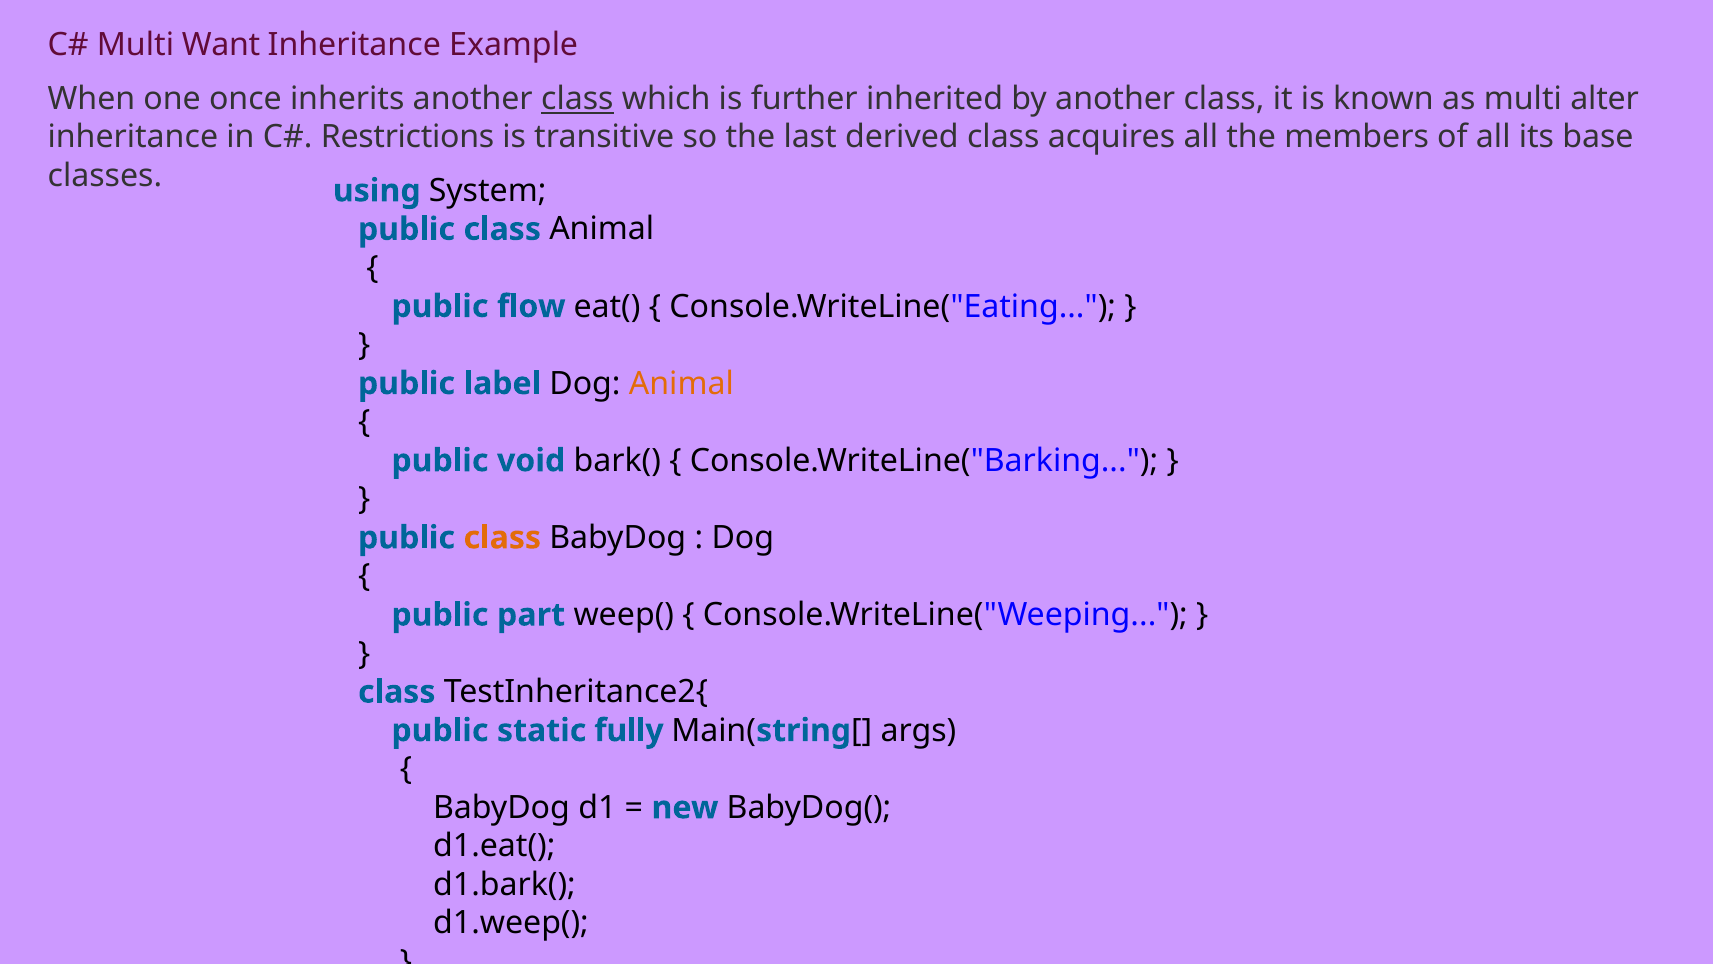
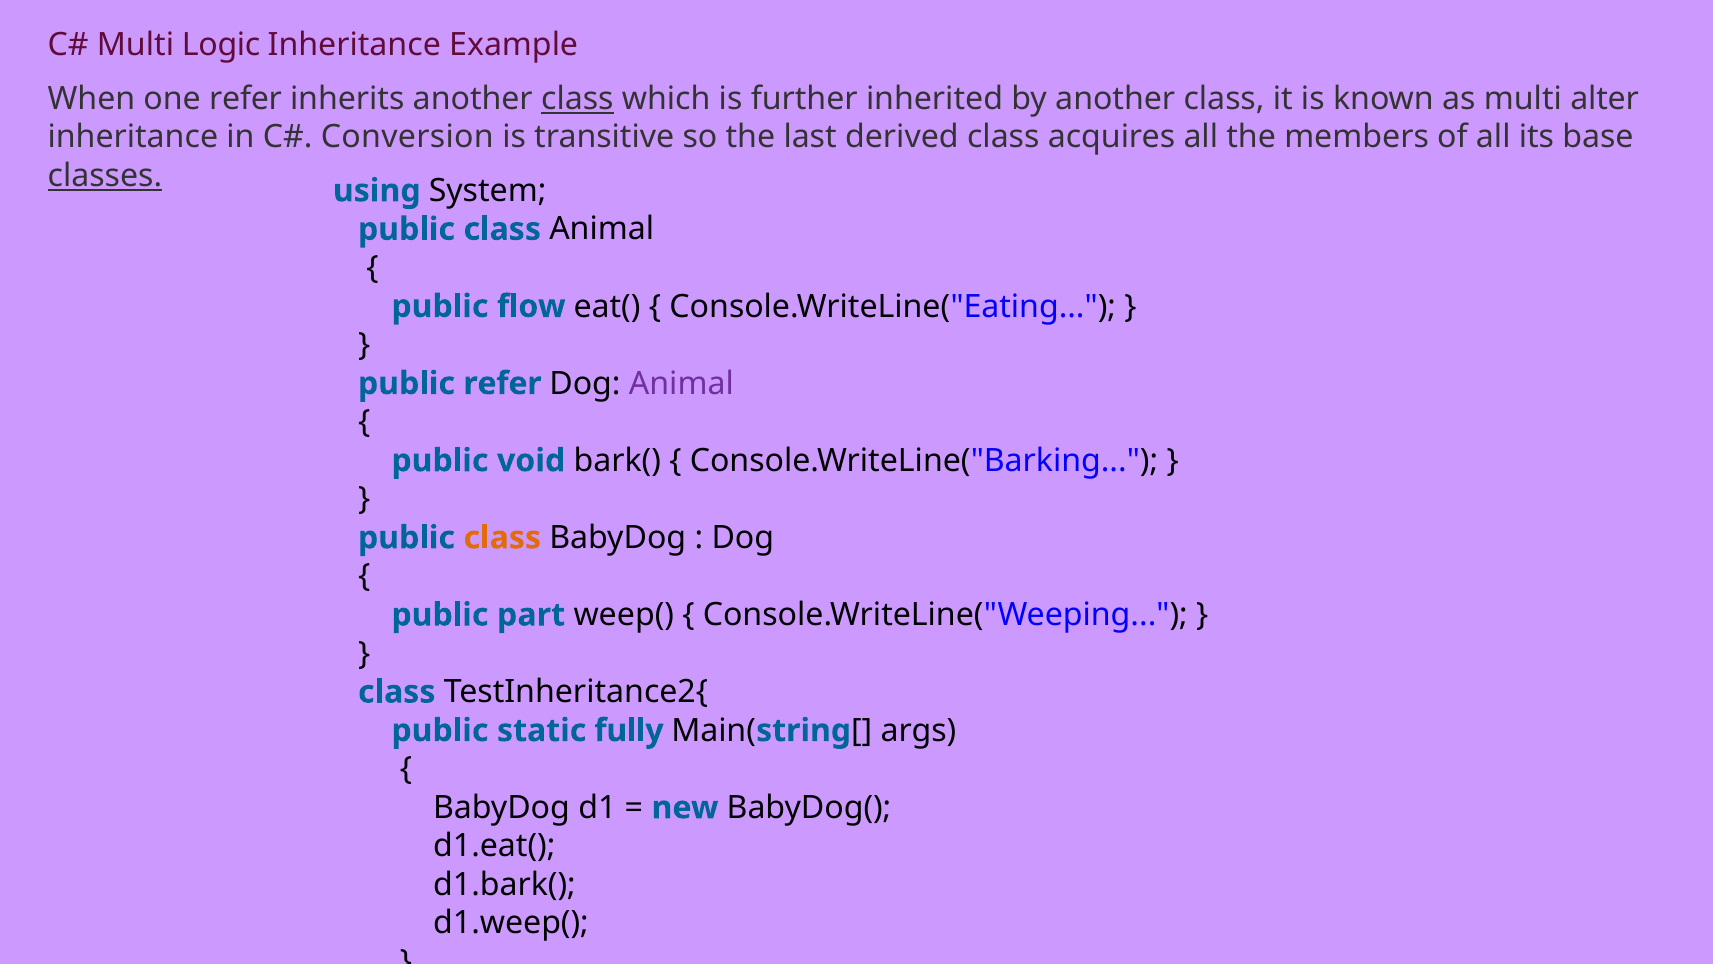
Want: Want -> Logic
one once: once -> refer
Restrictions: Restrictions -> Conversion
classes underline: none -> present
public label: label -> refer
Animal at (681, 383) colour: orange -> purple
